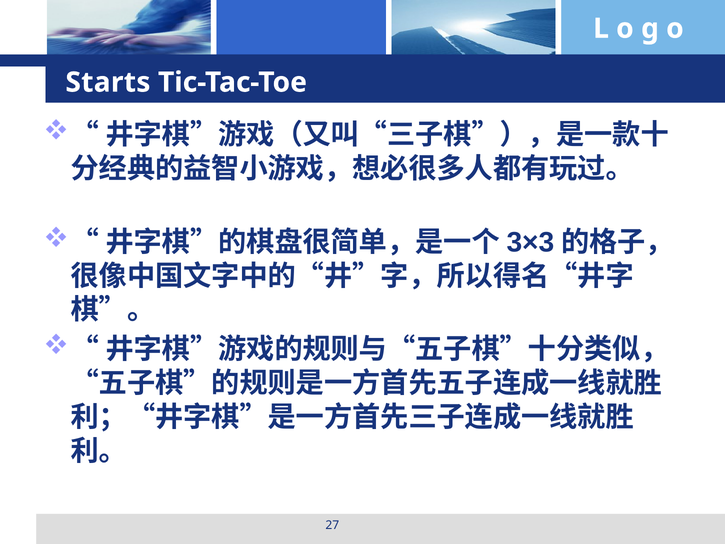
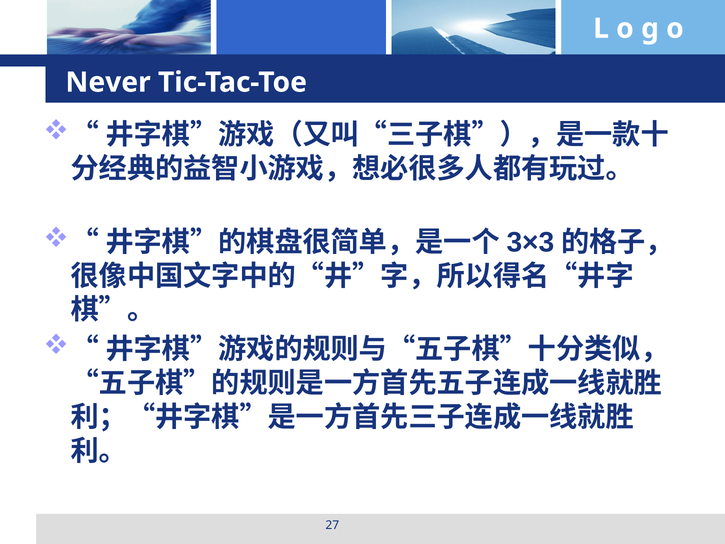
Starts: Starts -> Never
